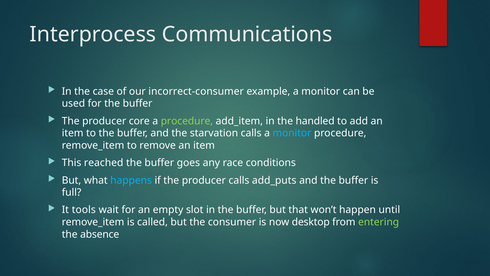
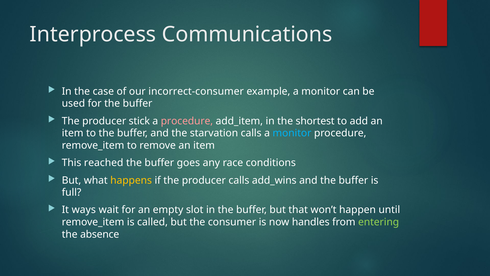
core: core -> stick
procedure at (187, 121) colour: light green -> pink
handled: handled -> shortest
happens colour: light blue -> yellow
add_puts: add_puts -> add_wins
tools: tools -> ways
desktop: desktop -> handles
